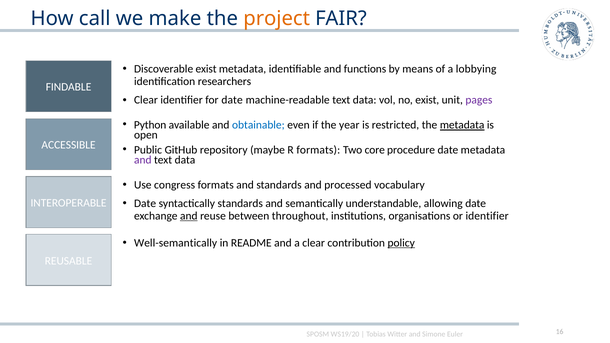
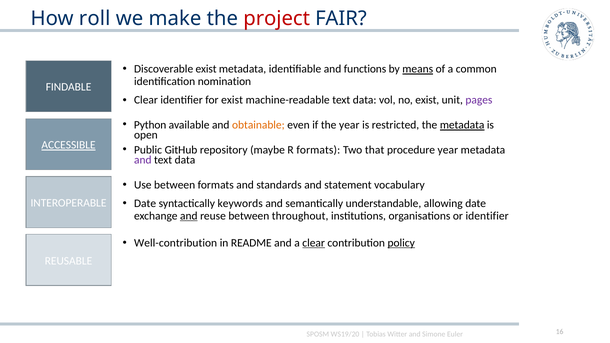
call: call -> roll
project colour: orange -> red
means underline: none -> present
lobbying: lobbying -> common
researchers: researchers -> nomination
for date: date -> exist
obtainable colour: blue -> orange
ACCESSIBLE underline: none -> present
core: core -> that
procedure date: date -> year
Use congress: congress -> between
processed: processed -> statement
syntactically standards: standards -> keywords
Well-semantically: Well-semantically -> Well-contribution
clear at (314, 243) underline: none -> present
